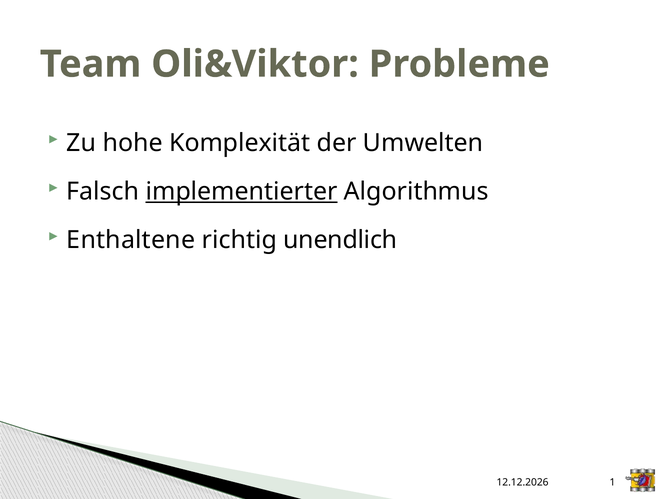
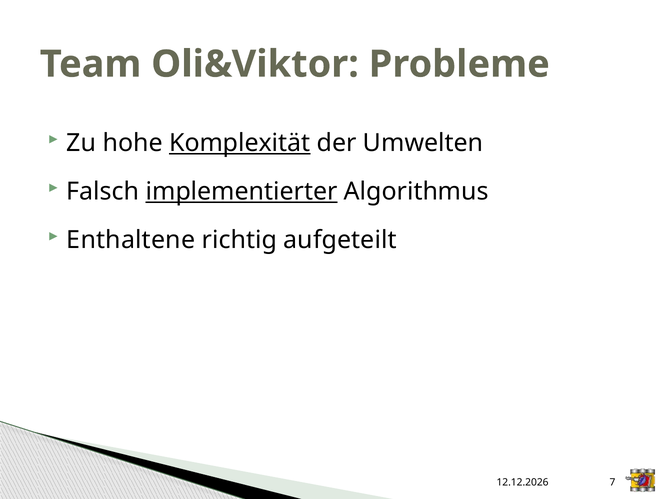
Komplexität underline: none -> present
unendlich: unendlich -> aufgeteilt
1: 1 -> 7
